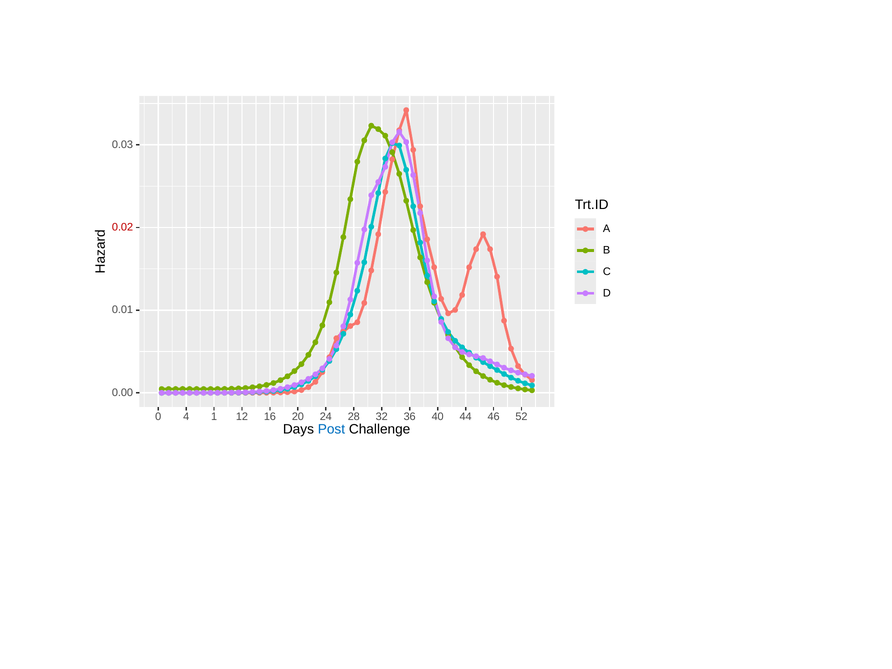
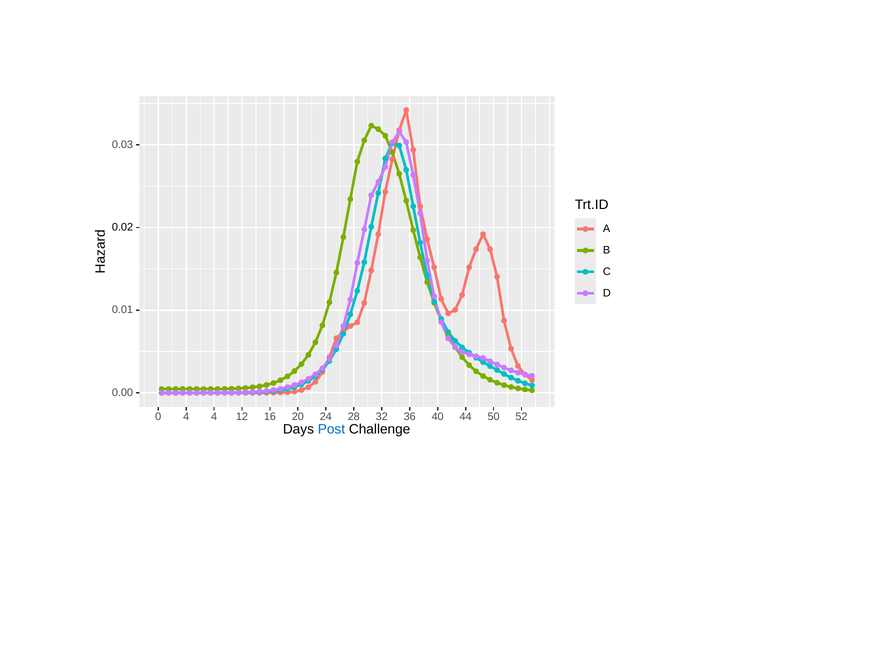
0.02 colour: red -> black
4 1: 1 -> 4
46: 46 -> 50
